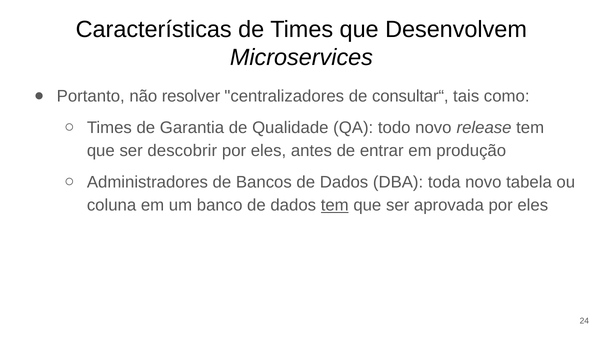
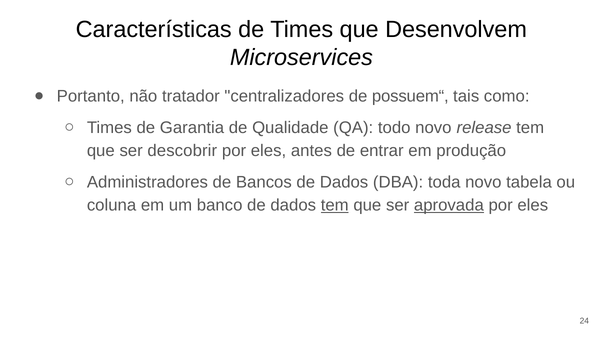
resolver: resolver -> tratador
consultar“: consultar“ -> possuem“
aprovada underline: none -> present
